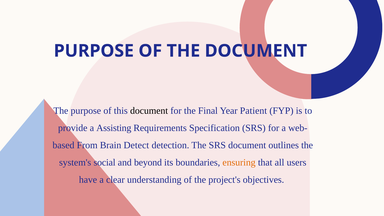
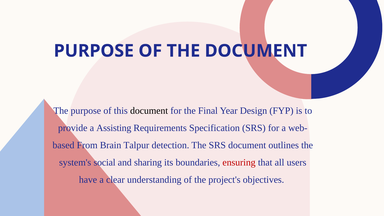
Patient: Patient -> Design
Detect: Detect -> Talpur
beyond: beyond -> sharing
ensuring colour: orange -> red
